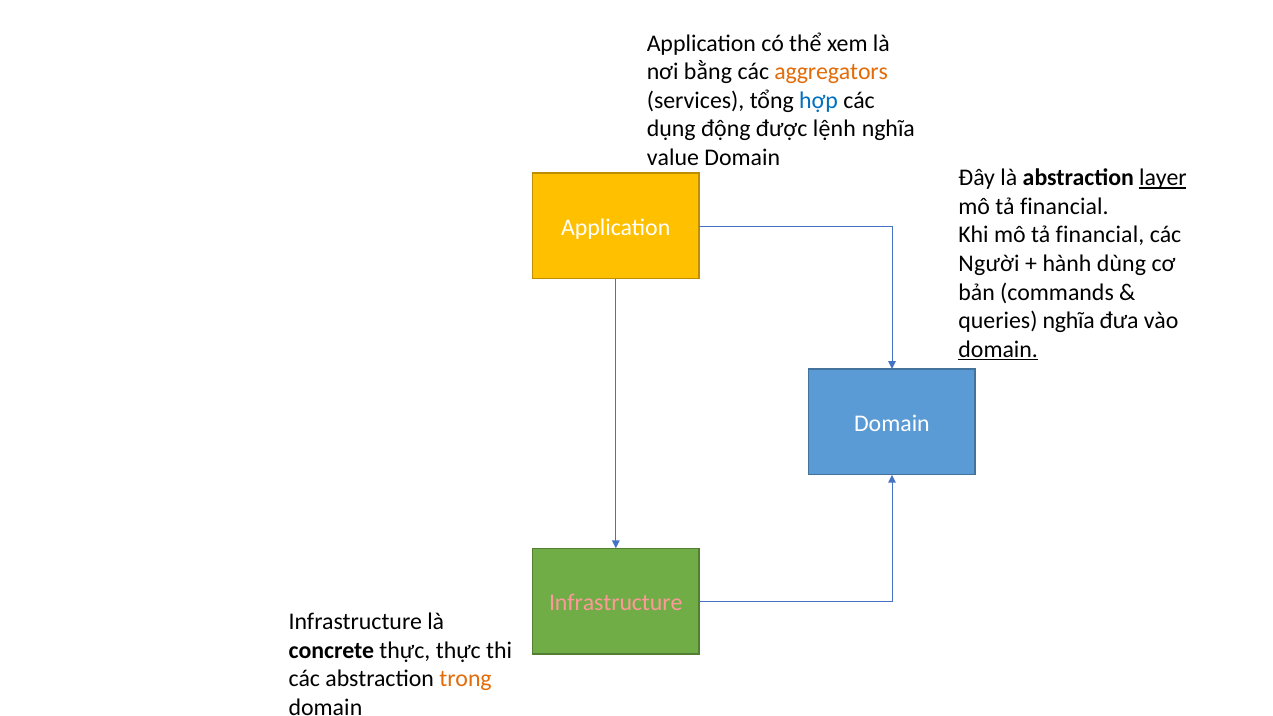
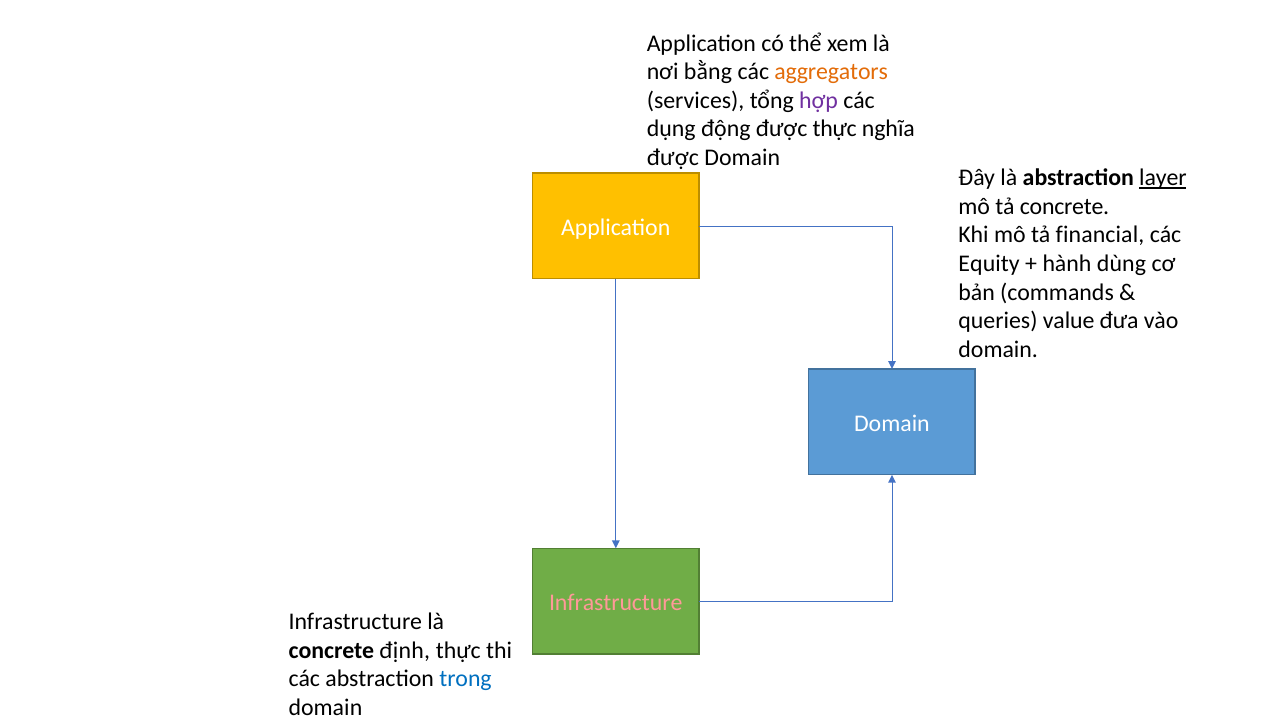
hợp colour: blue -> purple
được lệnh: lệnh -> thực
value at (673, 158): value -> được
financial at (1064, 206): financial -> concrete
Người: Người -> Equity
queries nghĩa: nghĩa -> value
domain at (998, 349) underline: present -> none
concrete thực: thực -> định
trong colour: orange -> blue
